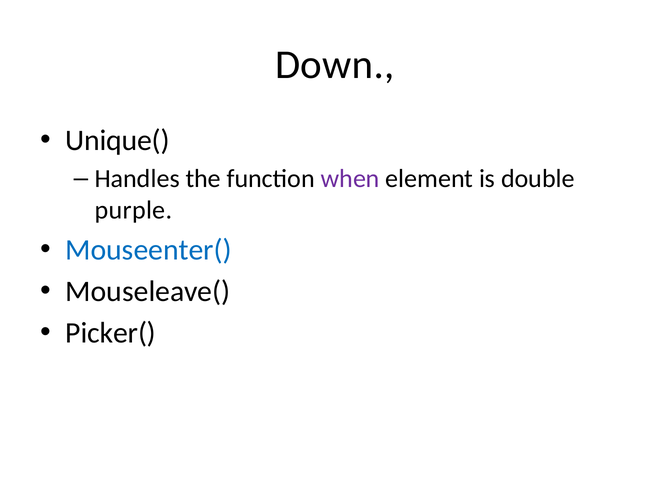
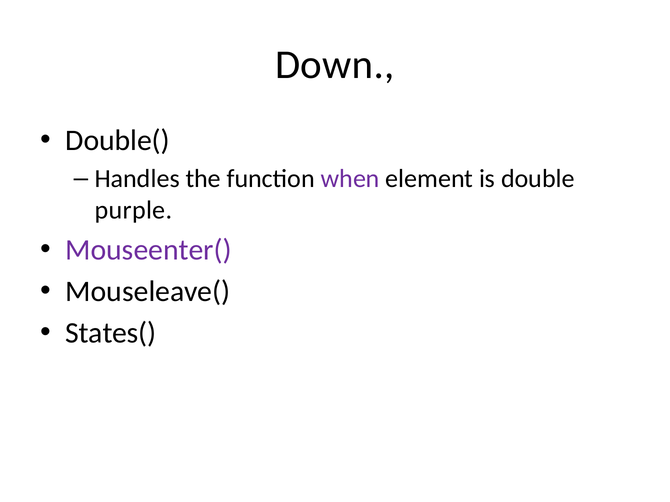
Unique(: Unique( -> Double(
Mouseenter( colour: blue -> purple
Picker(: Picker( -> States(
